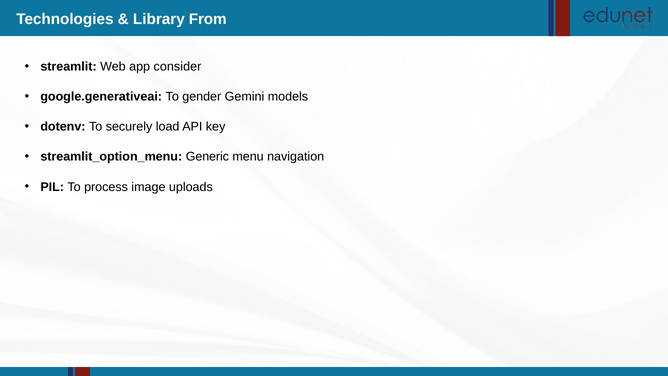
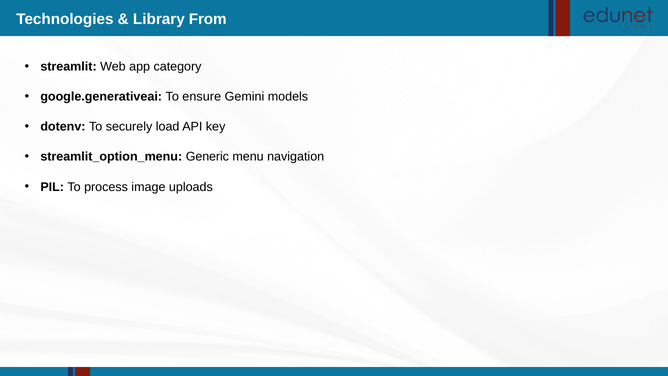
consider: consider -> category
gender: gender -> ensure
